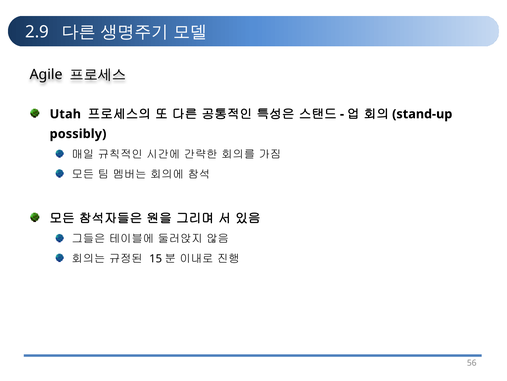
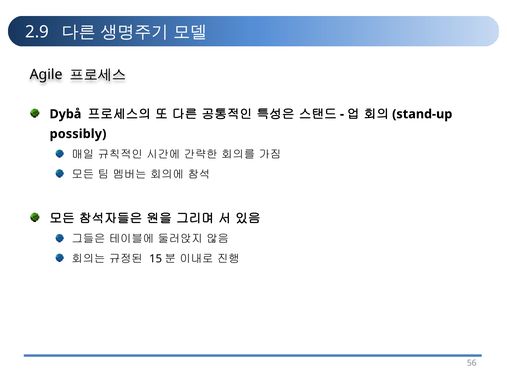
Utah: Utah -> Dybå
